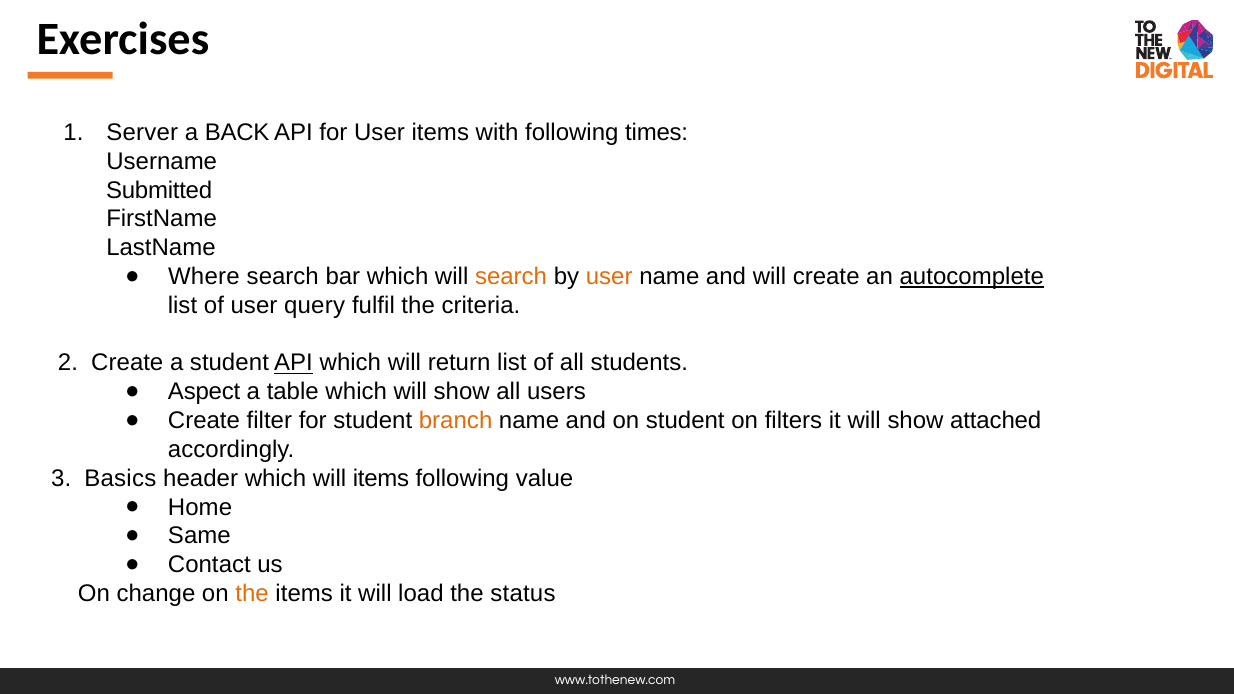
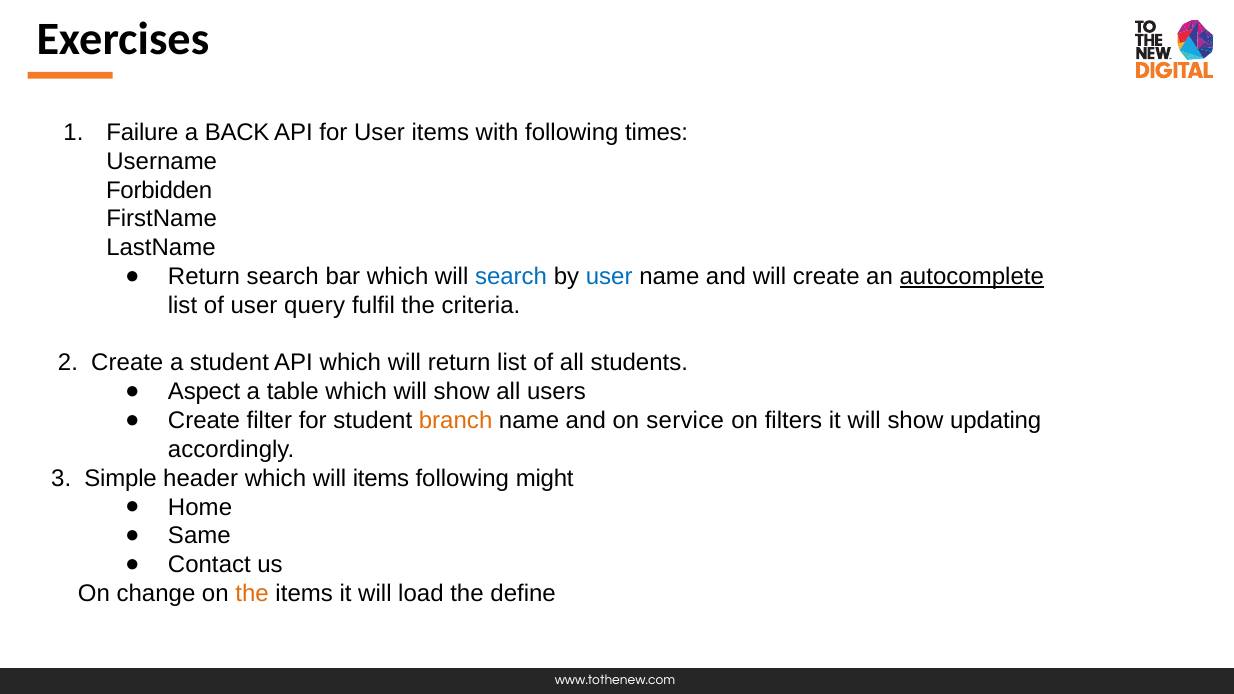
Server: Server -> Failure
Submitted: Submitted -> Forbidden
Where at (204, 277): Where -> Return
search at (511, 277) colour: orange -> blue
user at (609, 277) colour: orange -> blue
API at (294, 363) underline: present -> none
on student: student -> service
attached: attached -> updating
Basics: Basics -> Simple
value: value -> might
status: status -> define
